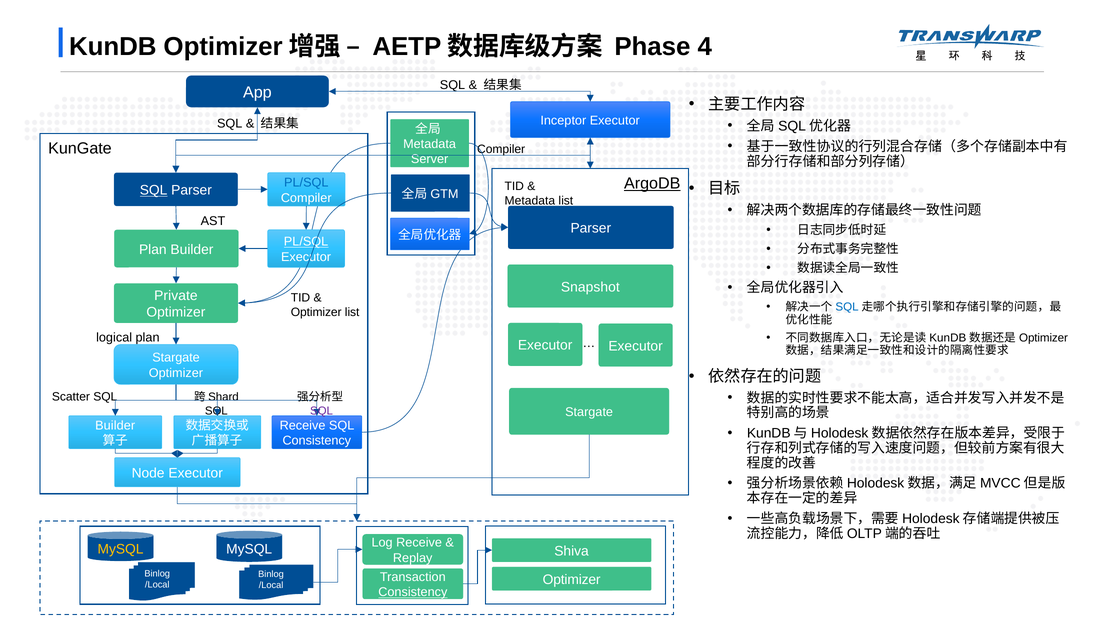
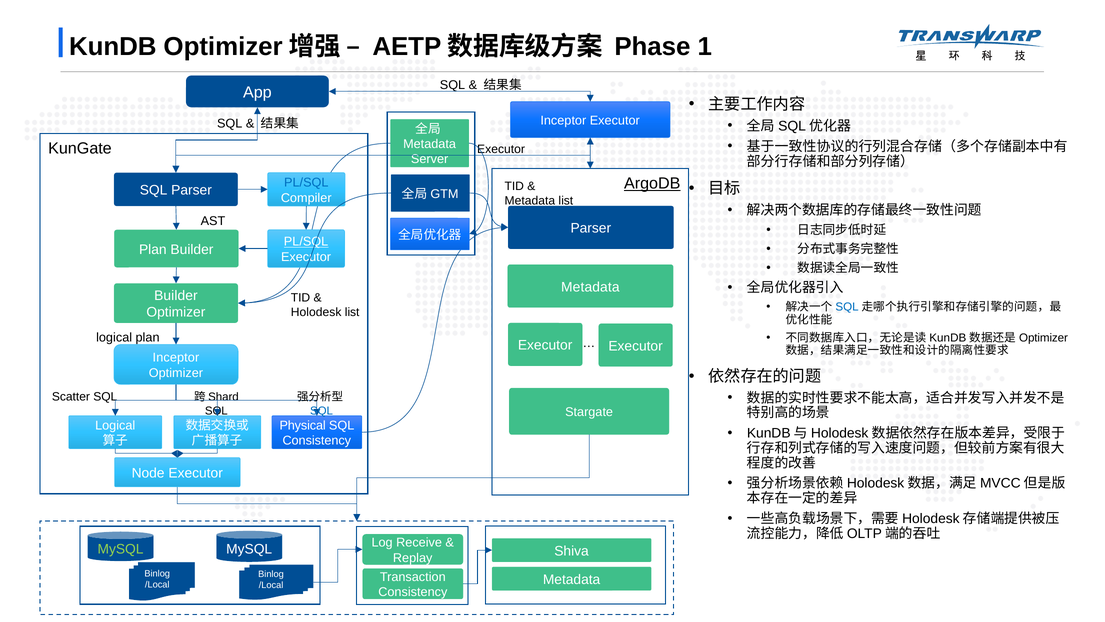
4: 4 -> 1
Compiler at (501, 149): Compiler -> Executor
SQL at (154, 190) underline: present -> none
Snapshot at (590, 287): Snapshot -> Metadata
Private at (176, 296): Private -> Builder
Optimizer at (316, 312): Optimizer -> Holodesk
Stargate at (176, 357): Stargate -> Inceptor
SQL at (322, 411) colour: purple -> blue
Builder at (115, 425): Builder -> Logical
Receive at (303, 425): Receive -> Physical
MySQL at (121, 549) colour: yellow -> light green
Optimizer at (572, 579): Optimizer -> Metadata
Consistency at (413, 592) underline: present -> none
